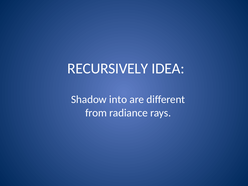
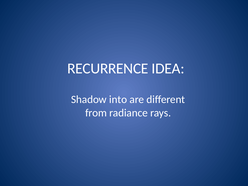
RECURSIVELY: RECURSIVELY -> RECURRENCE
